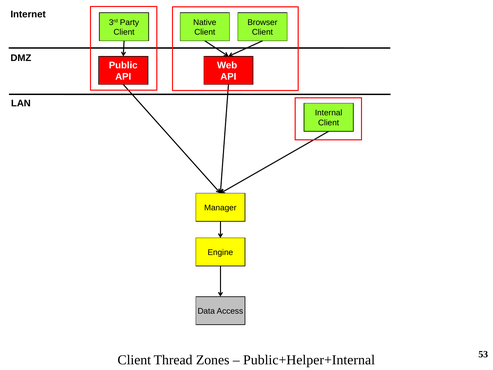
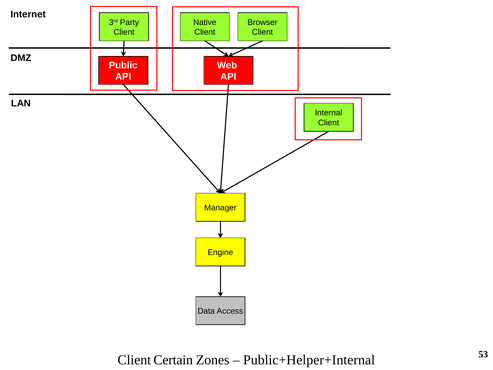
Thread: Thread -> Certain
